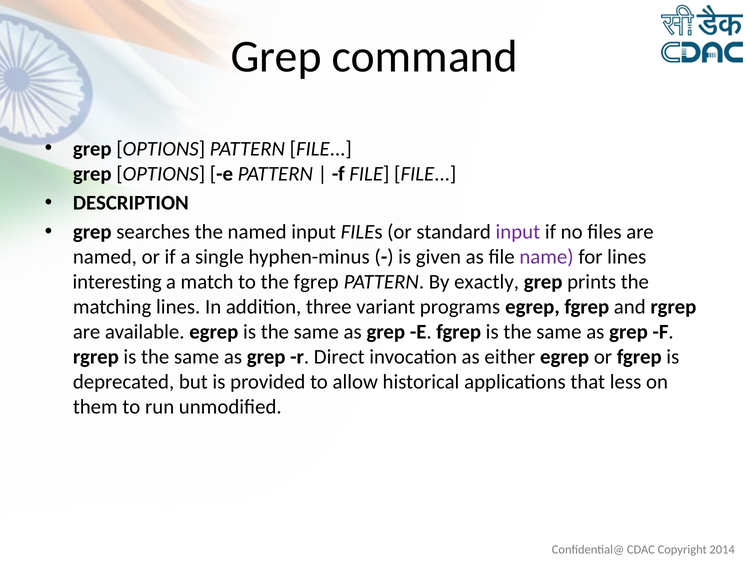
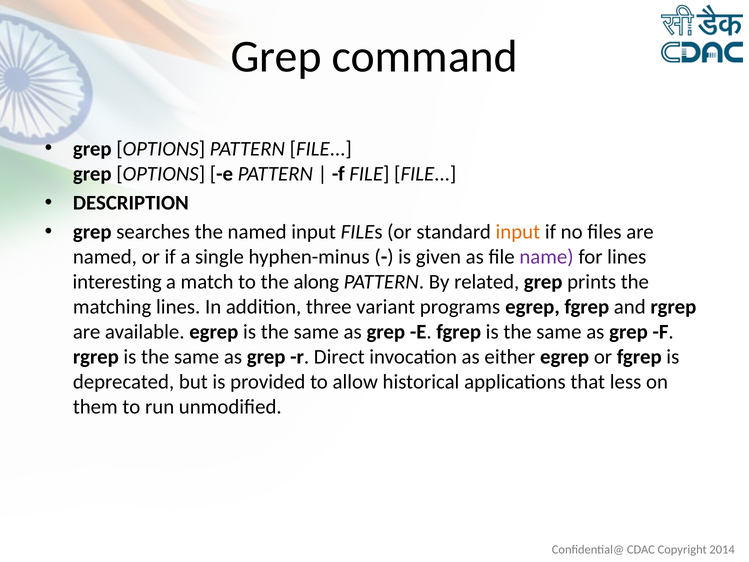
input at (518, 232) colour: purple -> orange
the fgrep: fgrep -> along
exactly: exactly -> related
